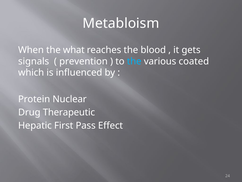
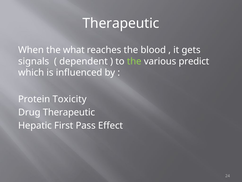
Metabloism at (121, 23): Metabloism -> Therapeutic
prevention: prevention -> dependent
the at (134, 61) colour: light blue -> light green
coated: coated -> predict
Nuclear: Nuclear -> Toxicity
